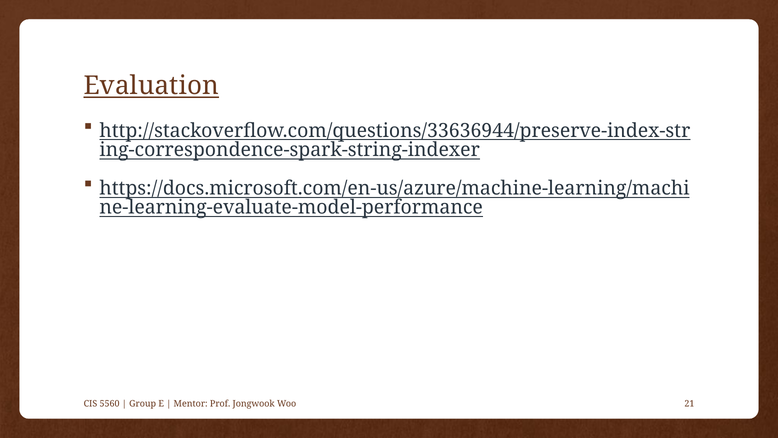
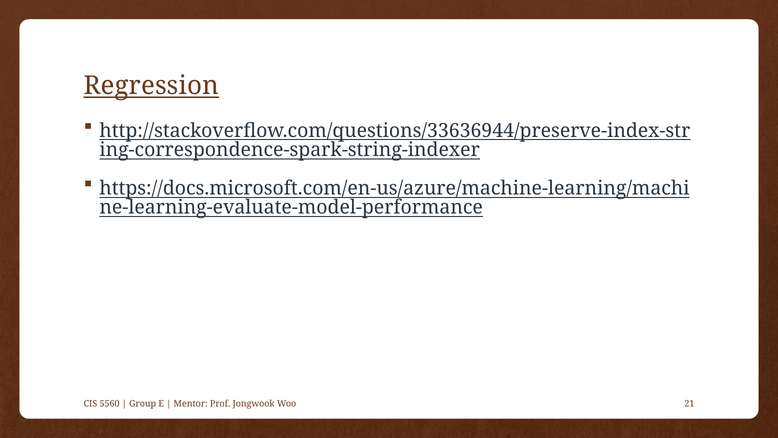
Evaluation: Evaluation -> Regression
